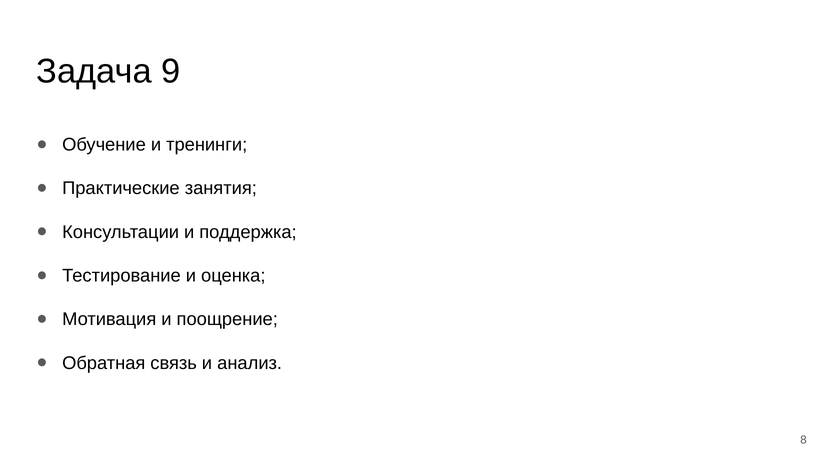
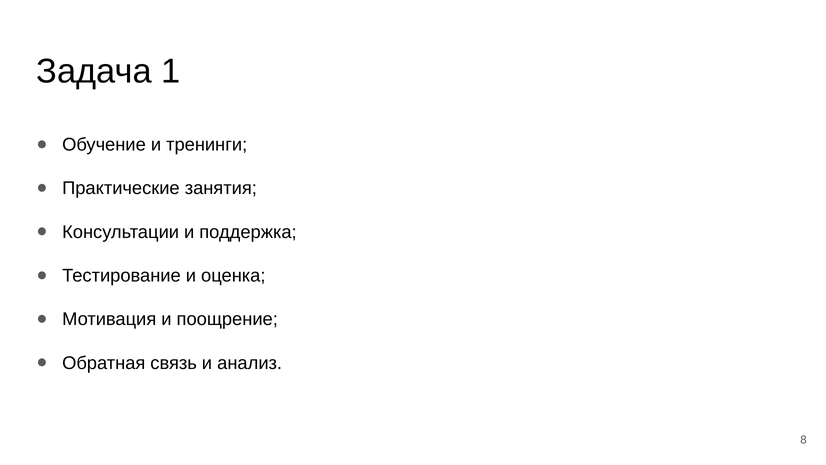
9: 9 -> 1
